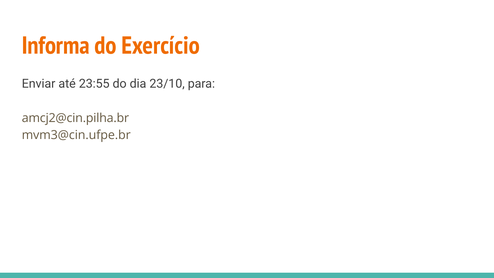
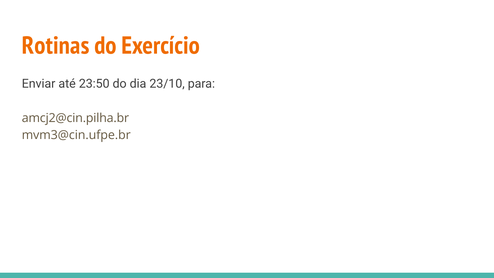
Informa: Informa -> Rotinas
23:55: 23:55 -> 23:50
